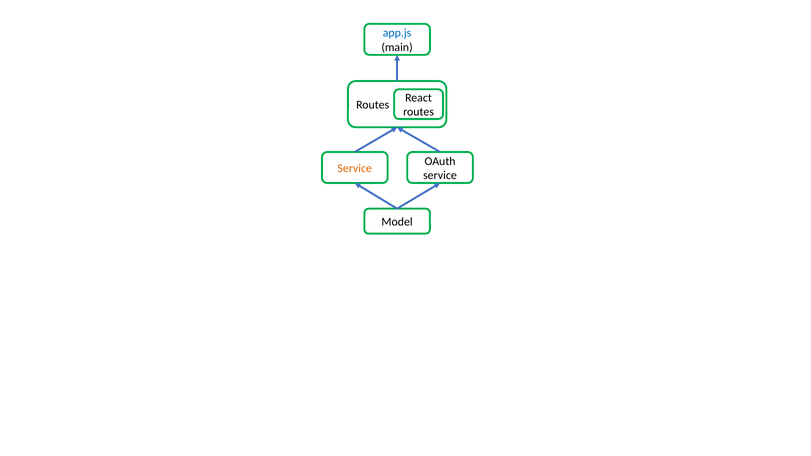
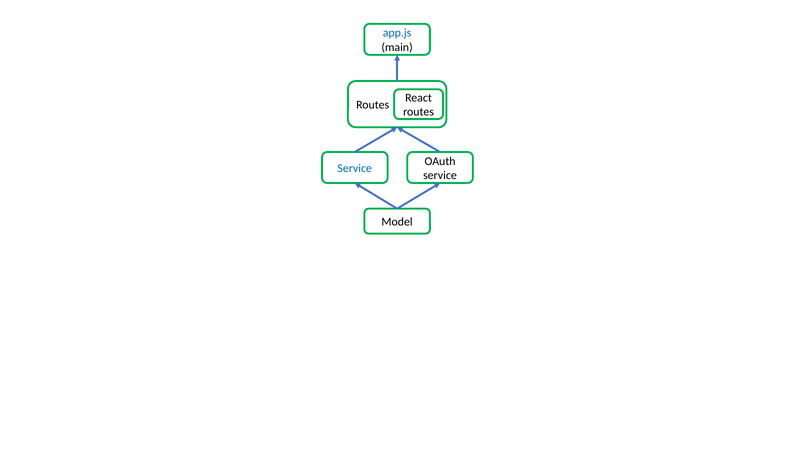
Service at (355, 168) colour: orange -> blue
